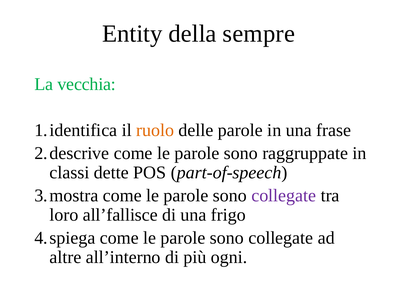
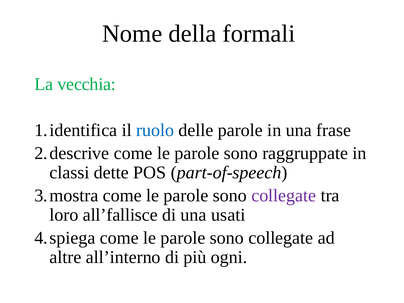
Entity: Entity -> Nome
sempre: sempre -> formali
ruolo colour: orange -> blue
frigo: frigo -> usati
